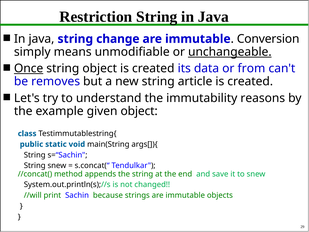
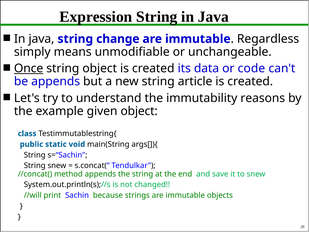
Restriction: Restriction -> Expression
Conversion: Conversion -> Regardless
unchangeable underline: present -> none
from: from -> code
be removes: removes -> appends
